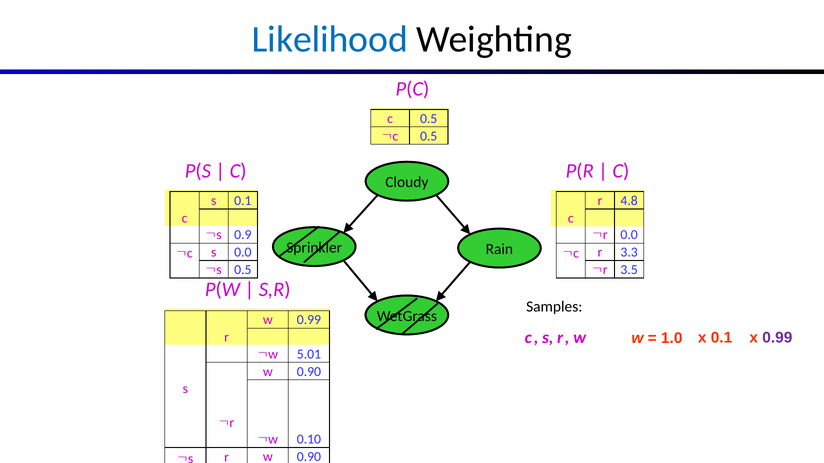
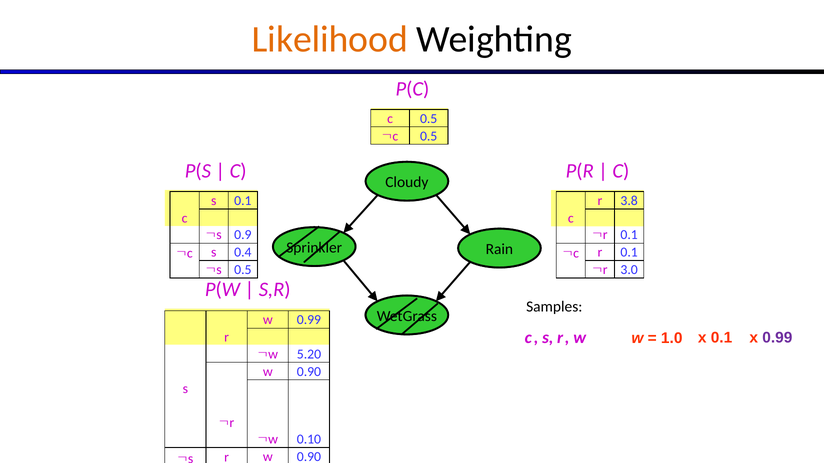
Likelihood colour: blue -> orange
4.8: 4.8 -> 3.8
r 0.0: 0.0 -> 0.1
s 0.0: 0.0 -> 0.4
r 3.3: 3.3 -> 0.1
3.5: 3.5 -> 3.0
5.01: 5.01 -> 5.20
